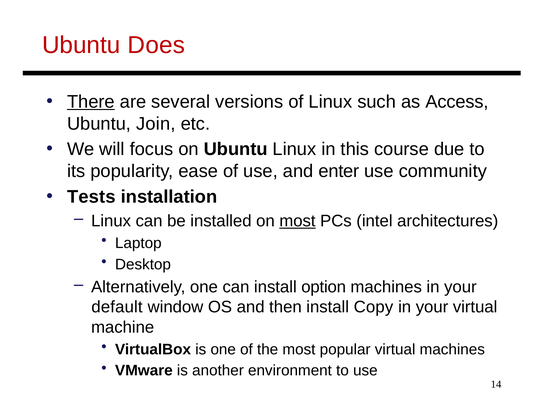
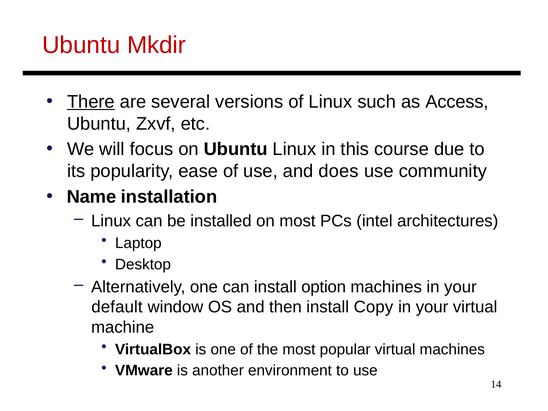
Does: Does -> Mkdir
Join: Join -> Zxvf
enter: enter -> does
Tests: Tests -> Name
most at (297, 221) underline: present -> none
